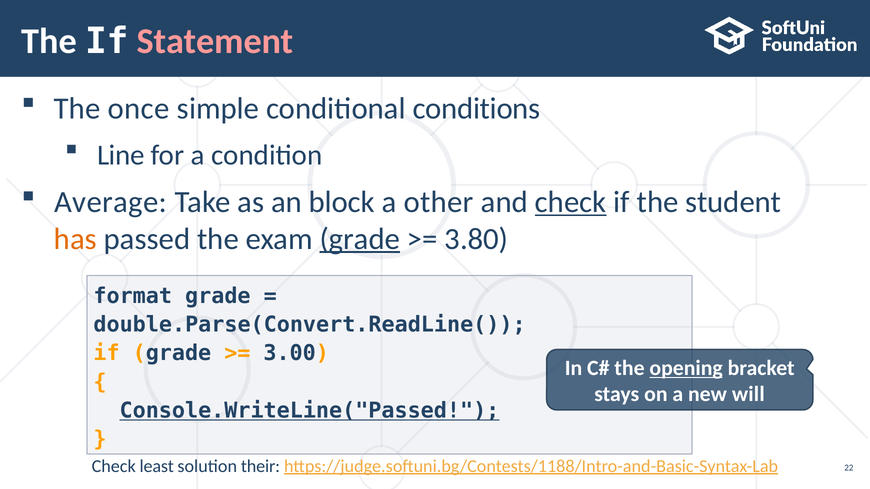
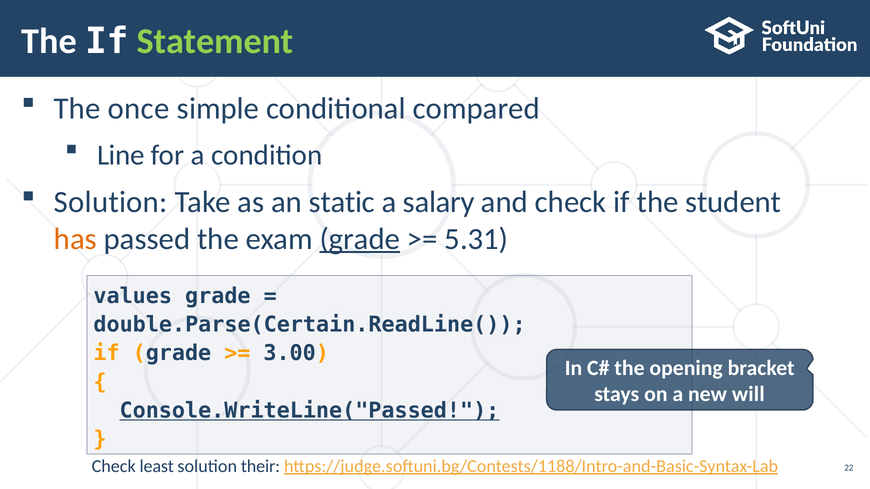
Statement colour: pink -> light green
conditions: conditions -> compared
Average at (111, 202): Average -> Solution
block: block -> static
other: other -> salary
check at (571, 202) underline: present -> none
3.80: 3.80 -> 5.31
format: format -> values
double.Parse(Convert.ReadLine(: double.Parse(Convert.ReadLine( -> double.Parse(Certain.ReadLine(
opening underline: present -> none
